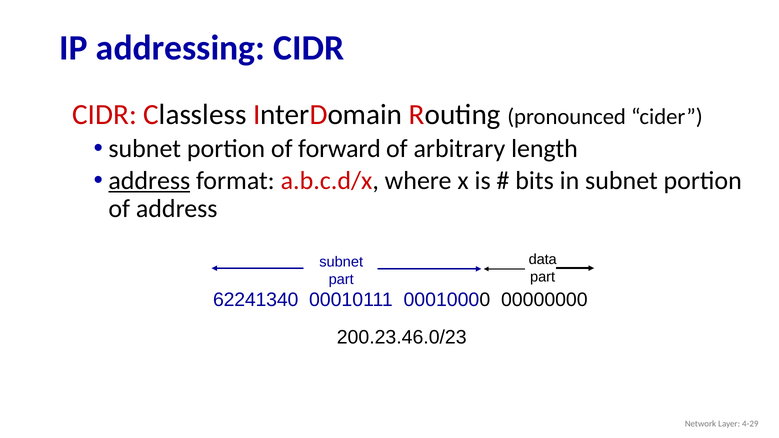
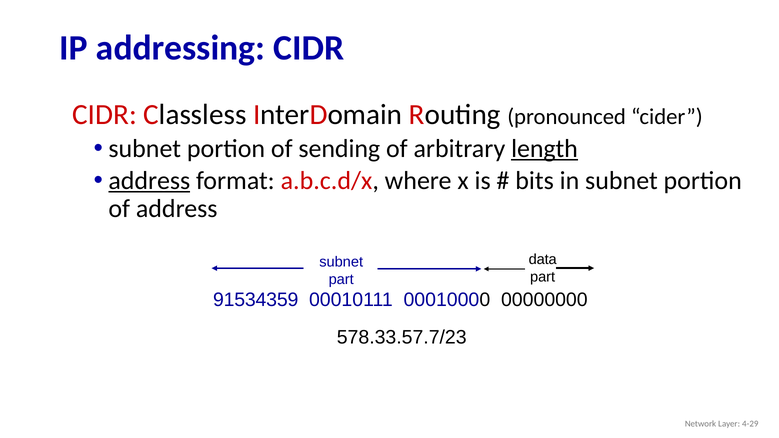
forward: forward -> sending
length underline: none -> present
62241340: 62241340 -> 91534359
200.23.46.0/23: 200.23.46.0/23 -> 578.33.57.7/23
